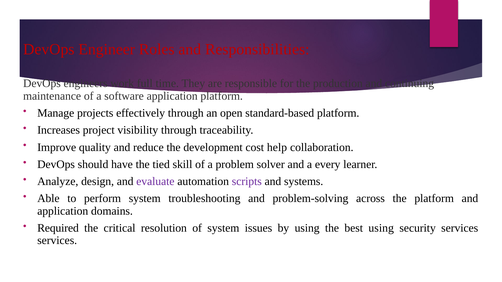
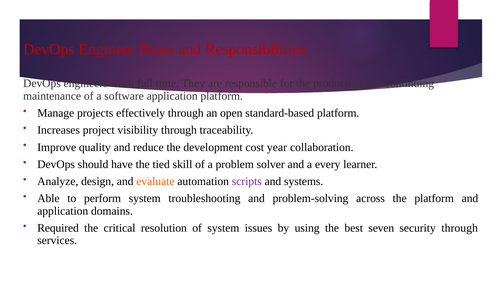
help: help -> year
evaluate colour: purple -> orange
best using: using -> seven
security services: services -> through
